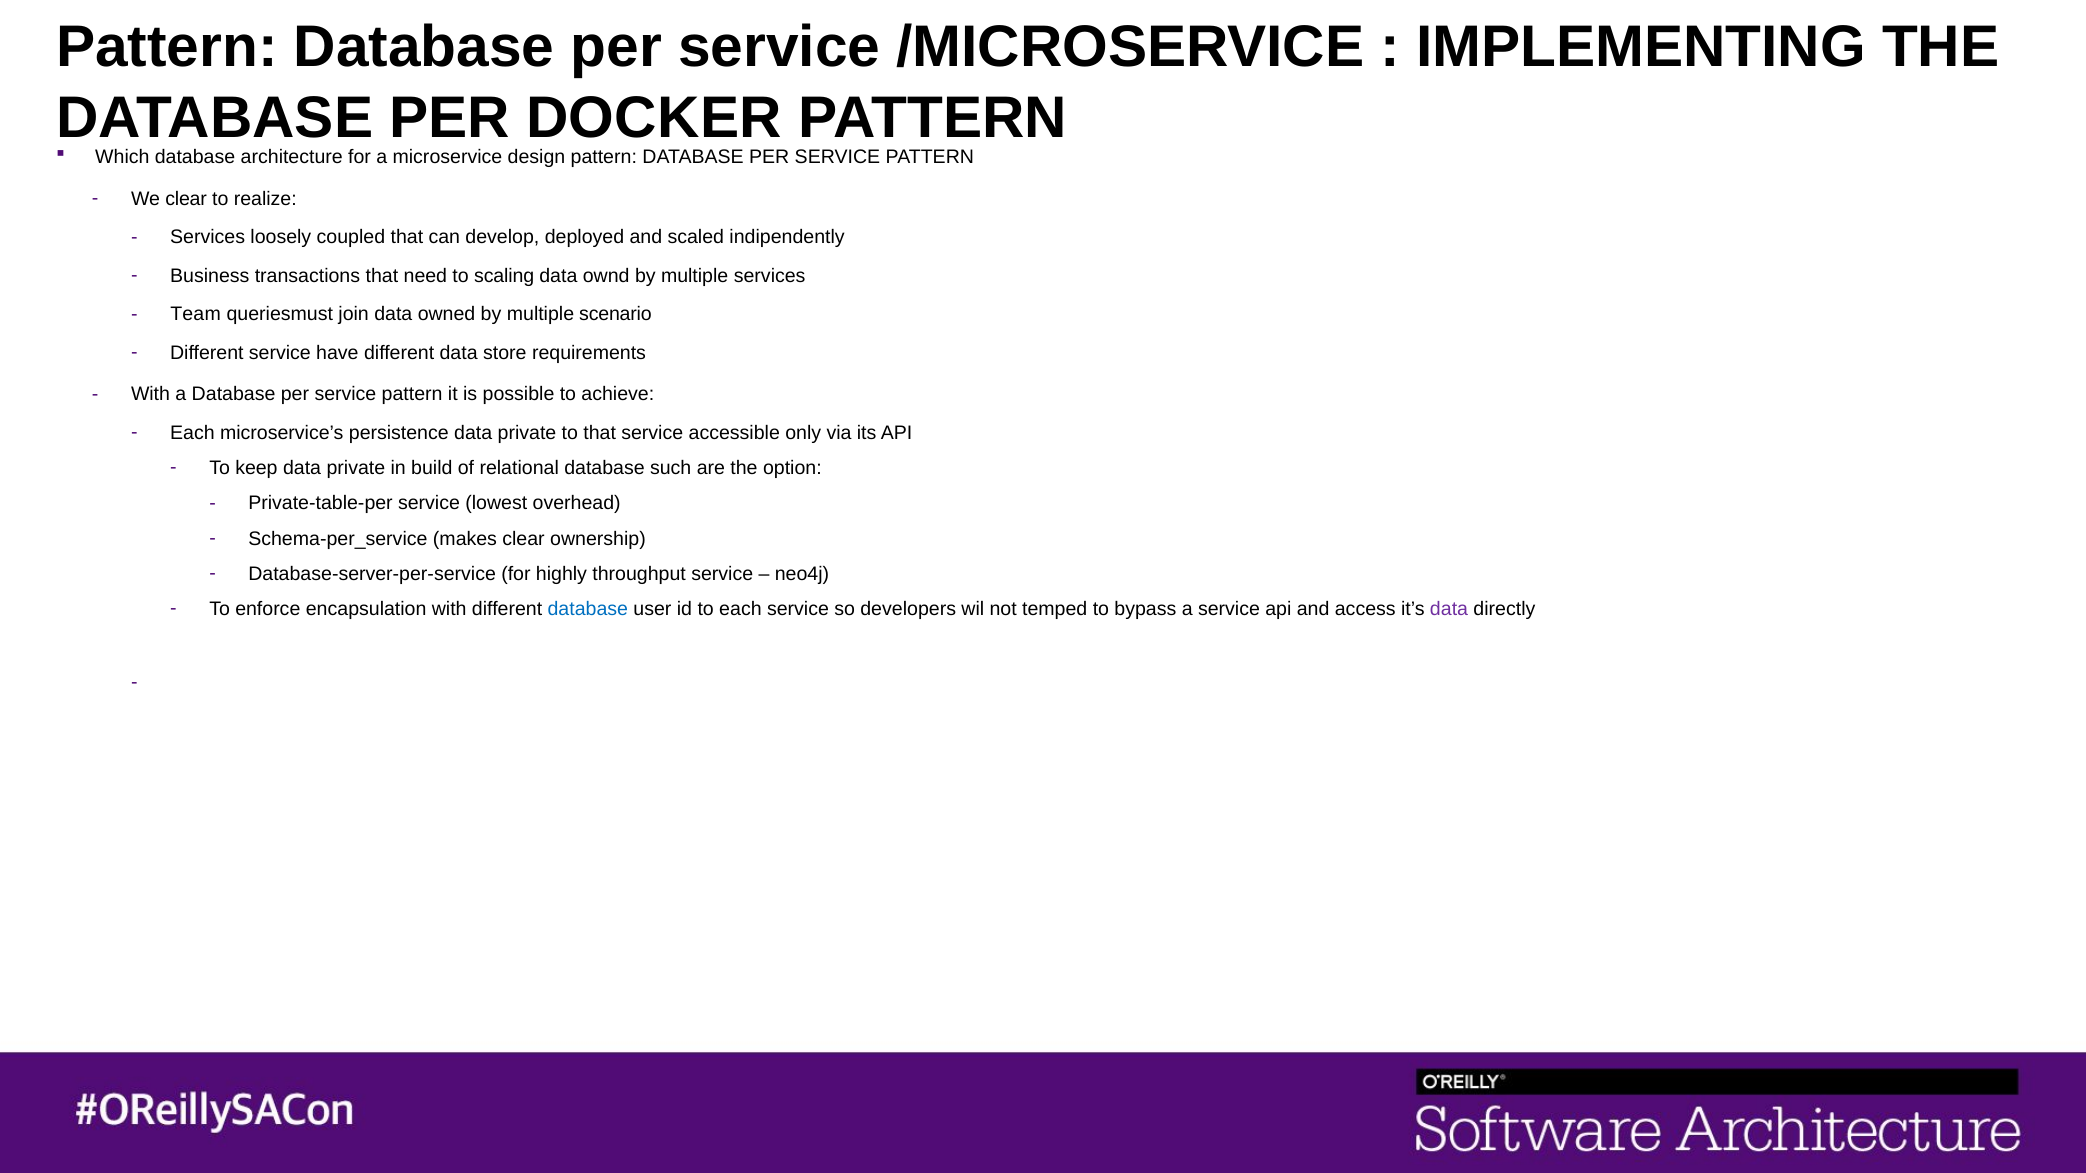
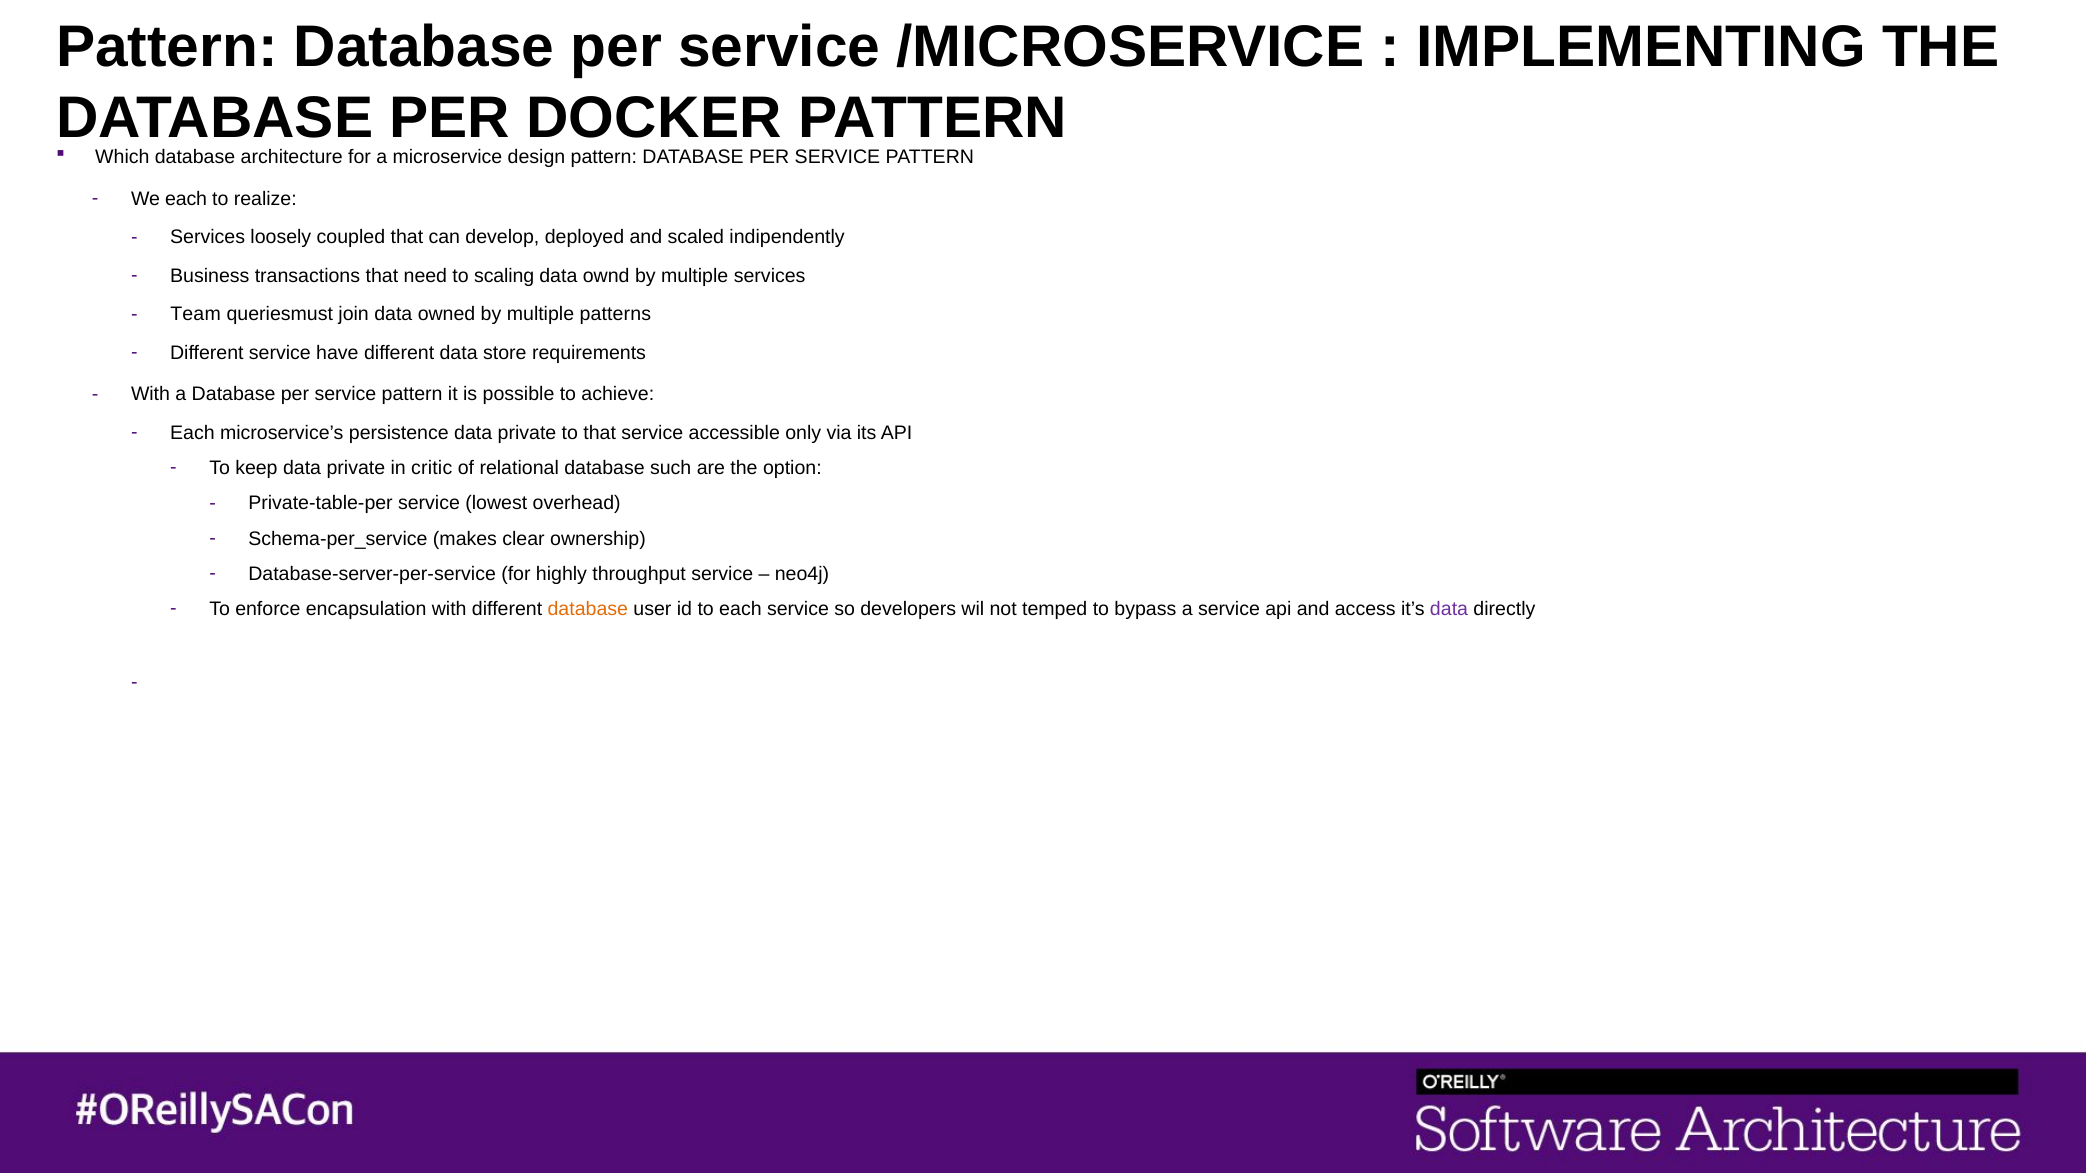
We clear: clear -> each
scenario: scenario -> patterns
build: build -> critic
database at (588, 609) colour: blue -> orange
